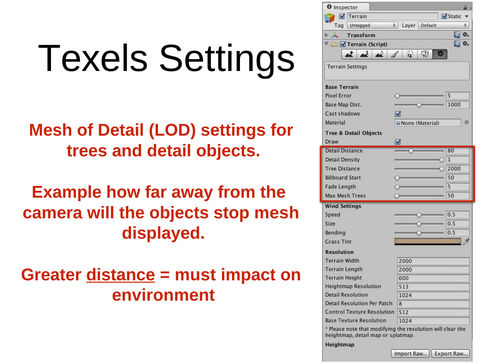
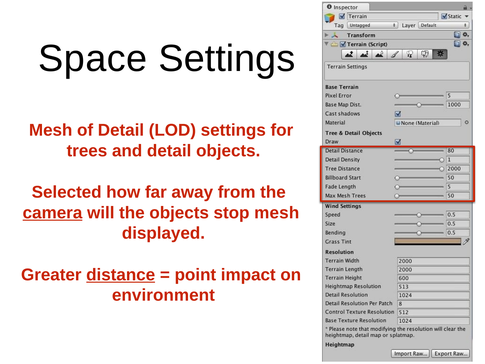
Texels: Texels -> Space
Example: Example -> Selected
camera underline: none -> present
must: must -> point
